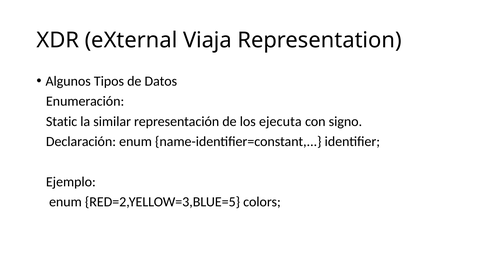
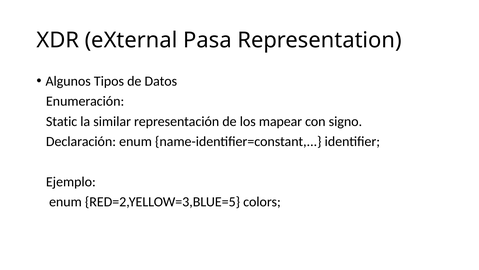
Viaja: Viaja -> Pasa
ejecuta: ejecuta -> mapear
